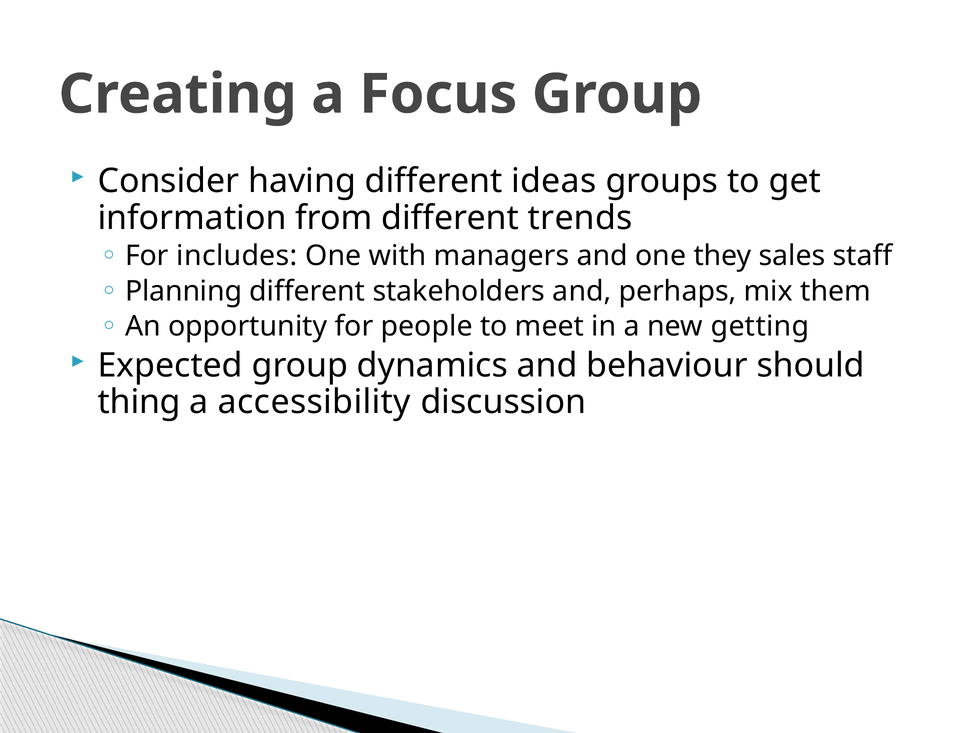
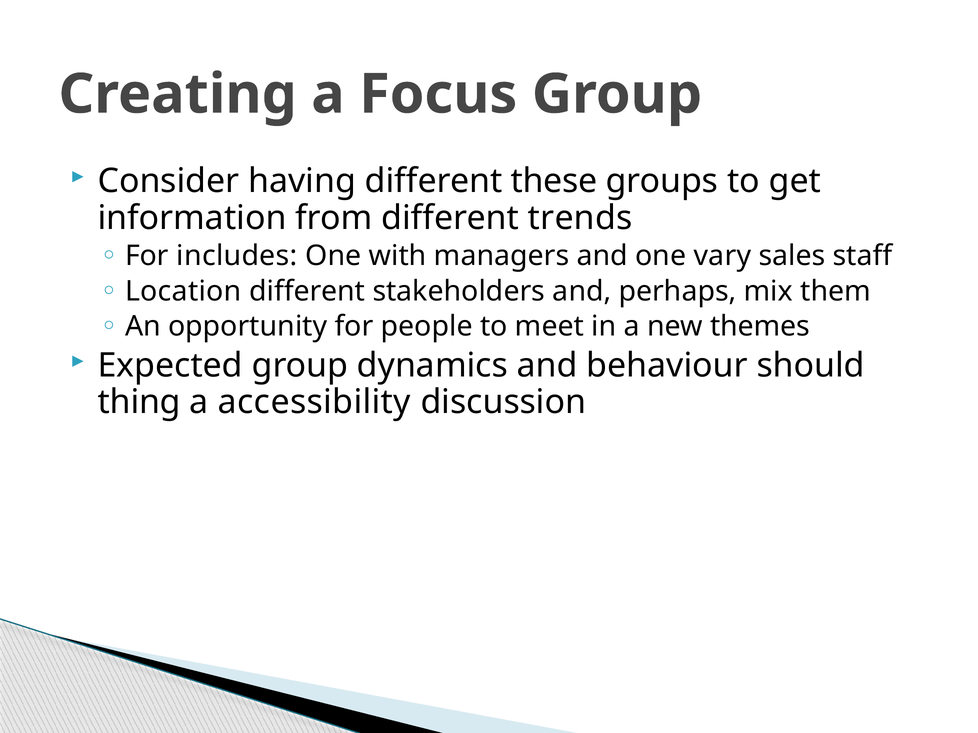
ideas: ideas -> these
they: they -> vary
Planning: Planning -> Location
getting: getting -> themes
